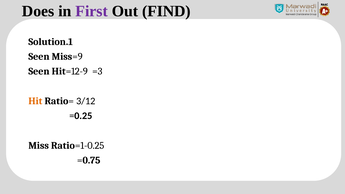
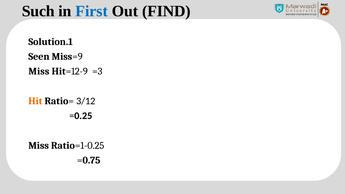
Does: Does -> Such
First colour: purple -> blue
Seen at (39, 71): Seen -> Miss
